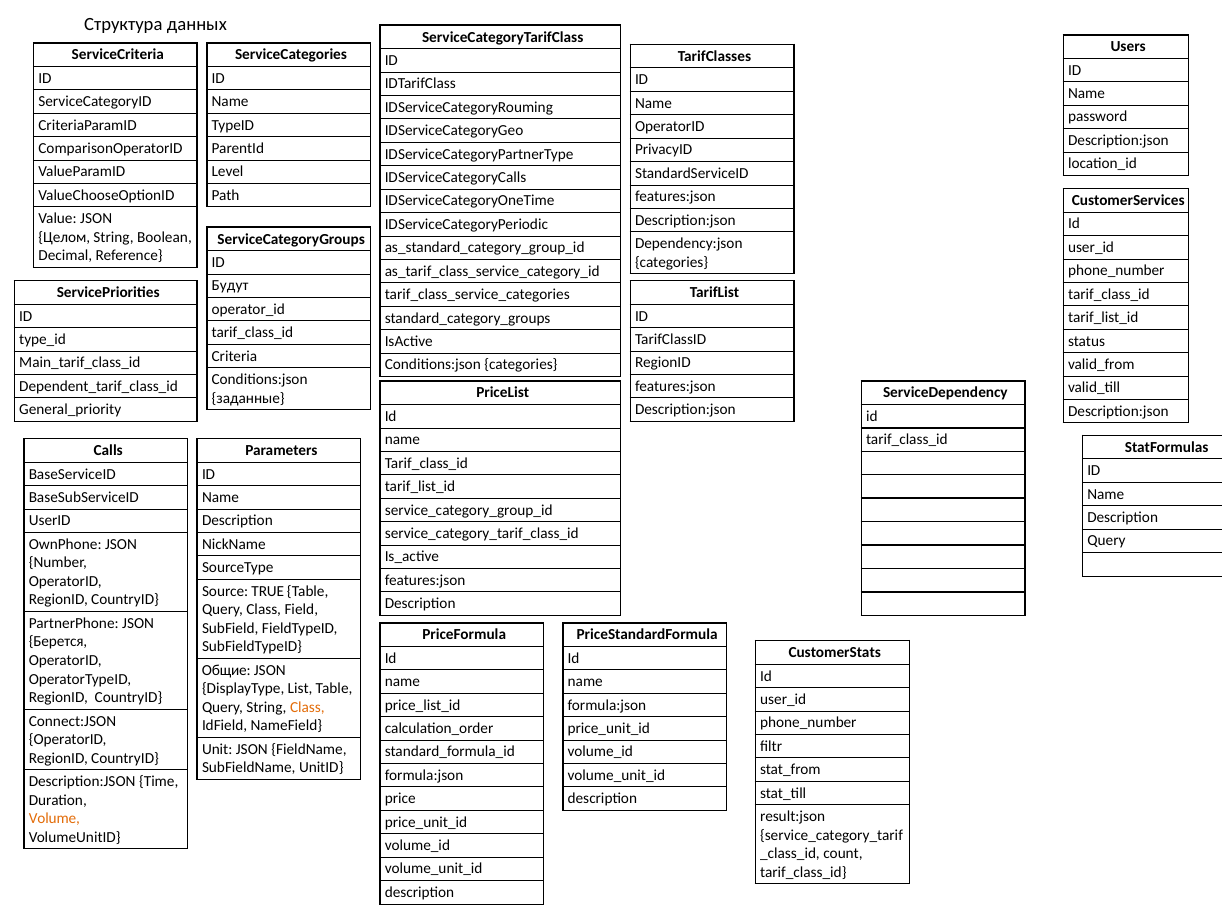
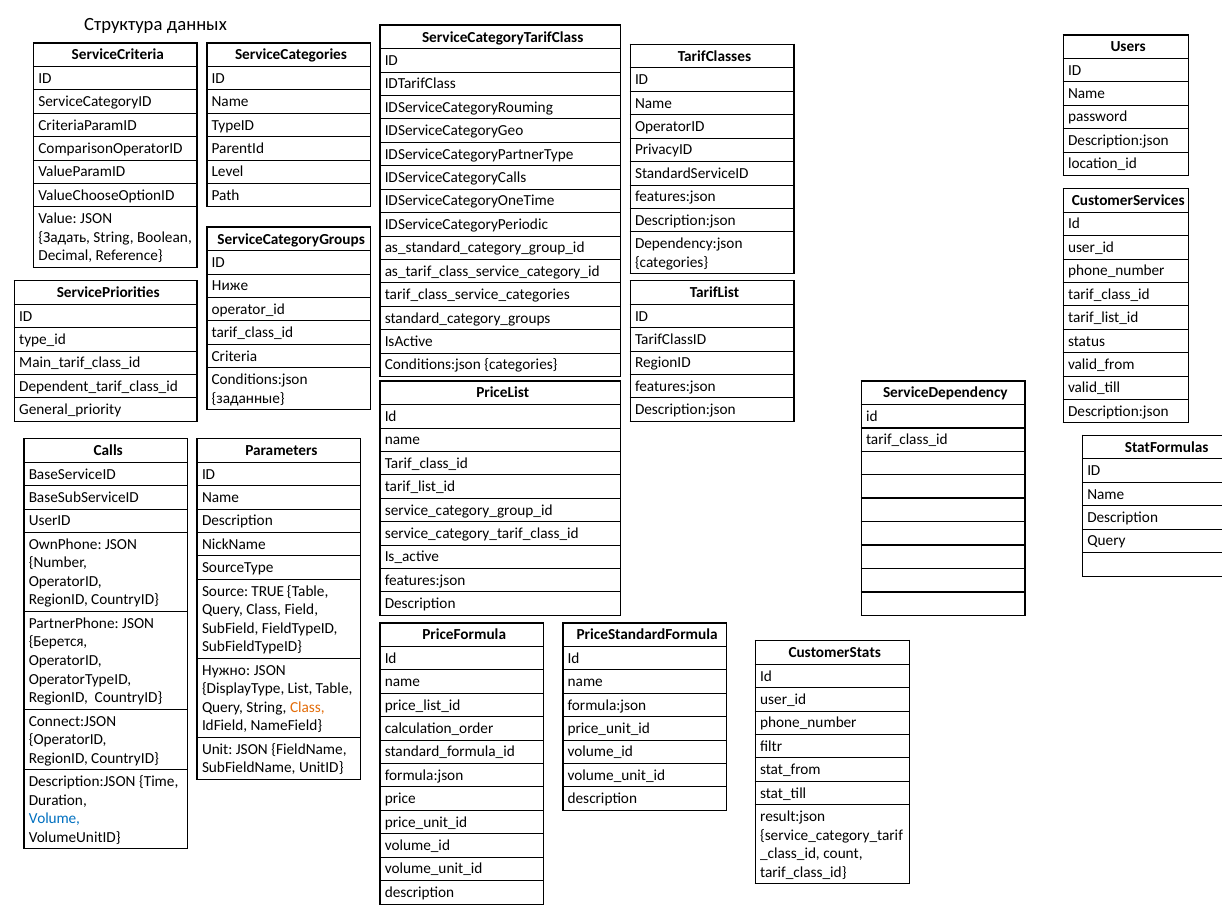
Целом: Целом -> Задать
Будут: Будут -> Ниже
Общие: Общие -> Нужно
Volume colour: orange -> blue
